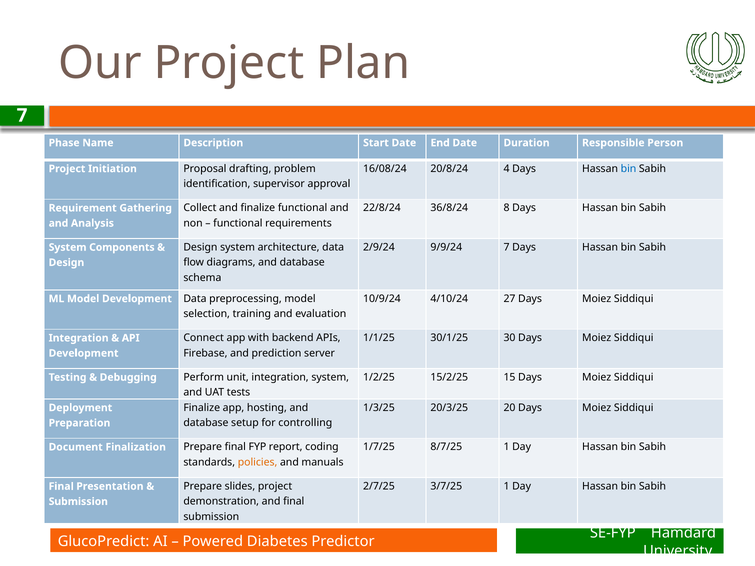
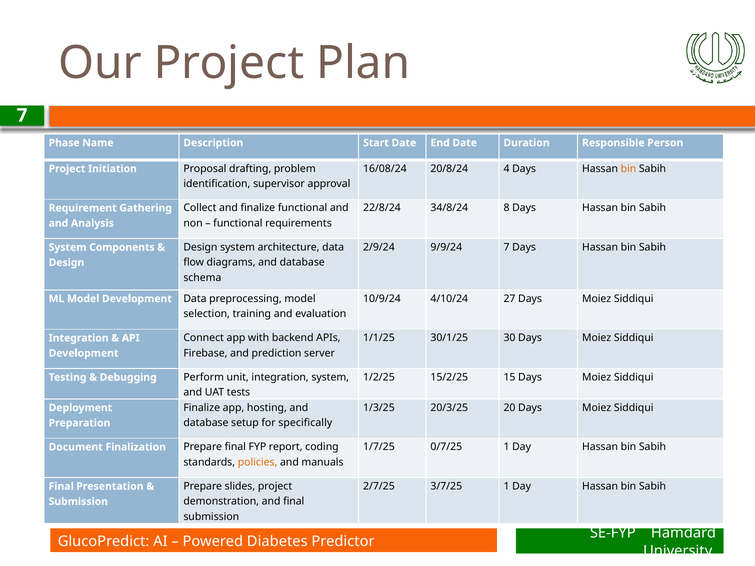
bin at (628, 169) colour: blue -> orange
36/8/24: 36/8/24 -> 34/8/24
controlling: controlling -> specifically
8/7/25: 8/7/25 -> 0/7/25
